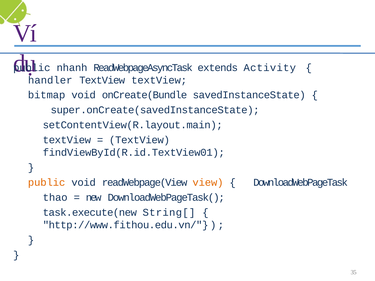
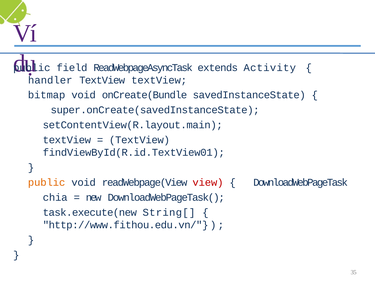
nhanh: nhanh -> field
view colour: orange -> red
thao: thao -> chia
